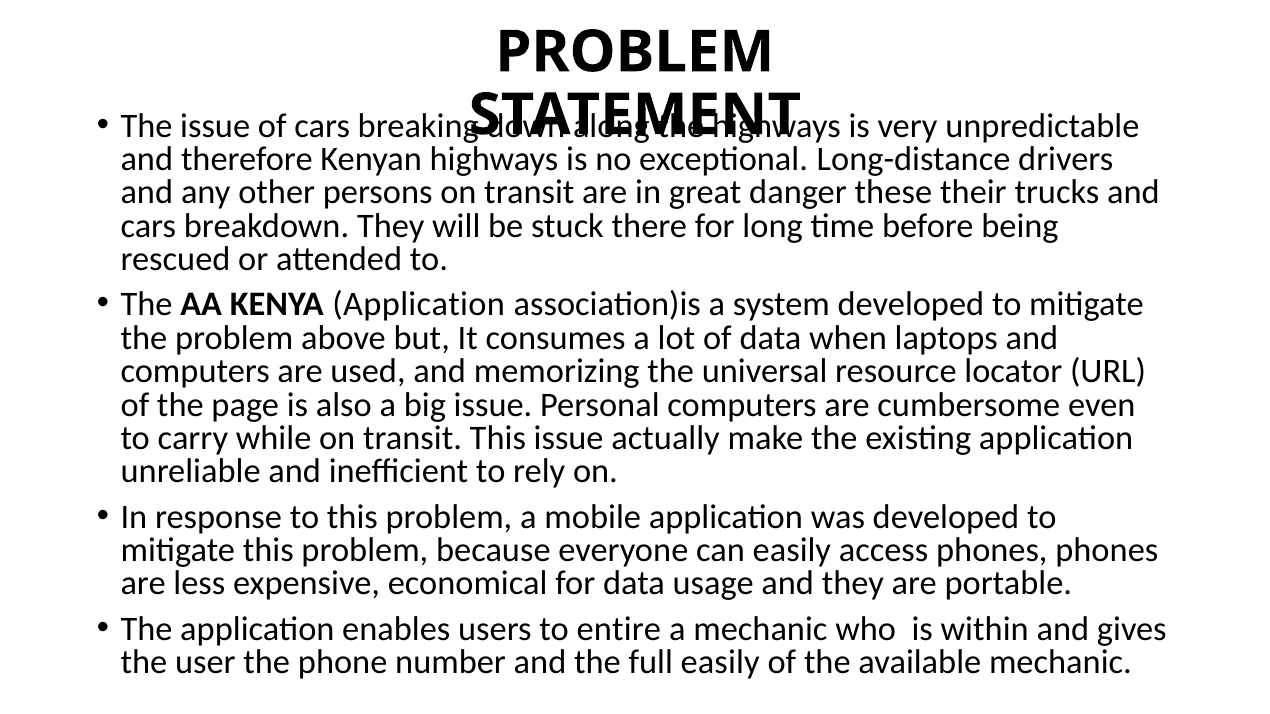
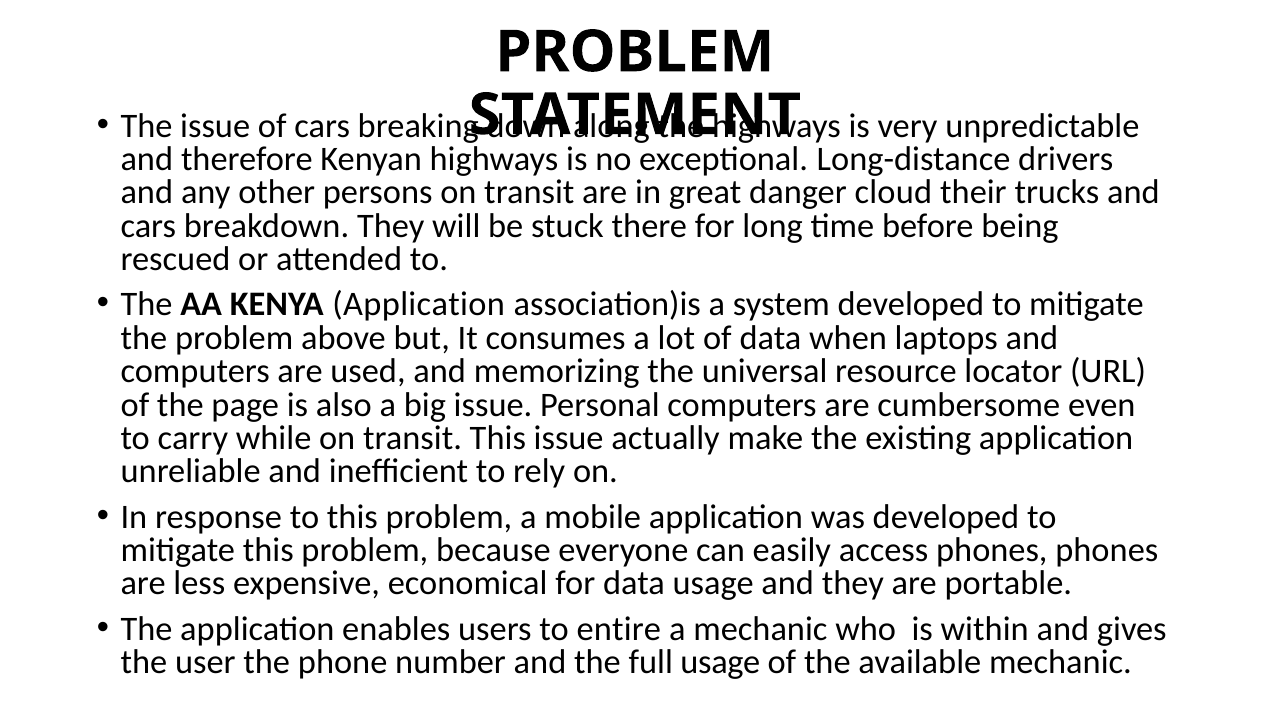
these: these -> cloud
full easily: easily -> usage
